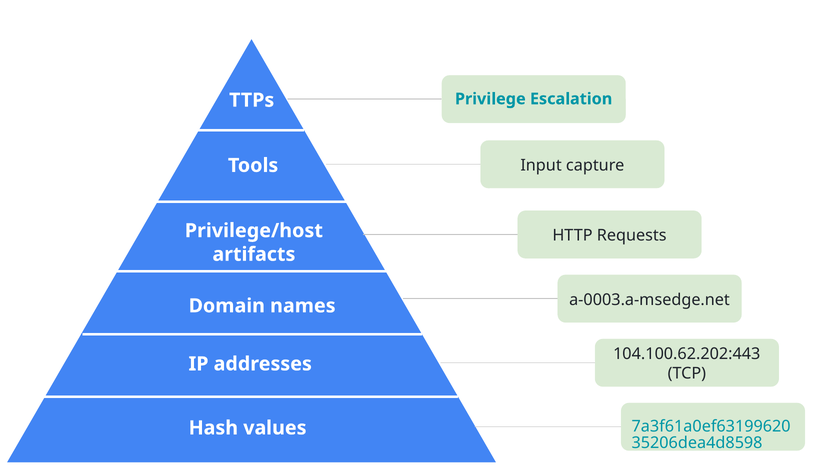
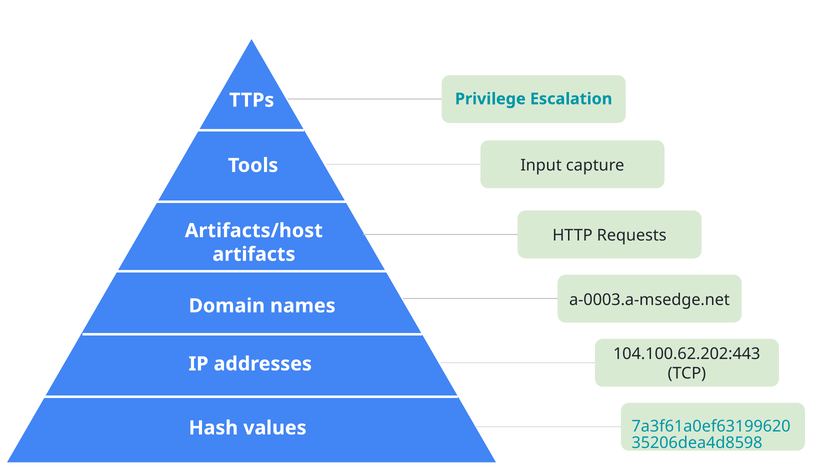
Privilege/host: Privilege/host -> Artifacts/host
